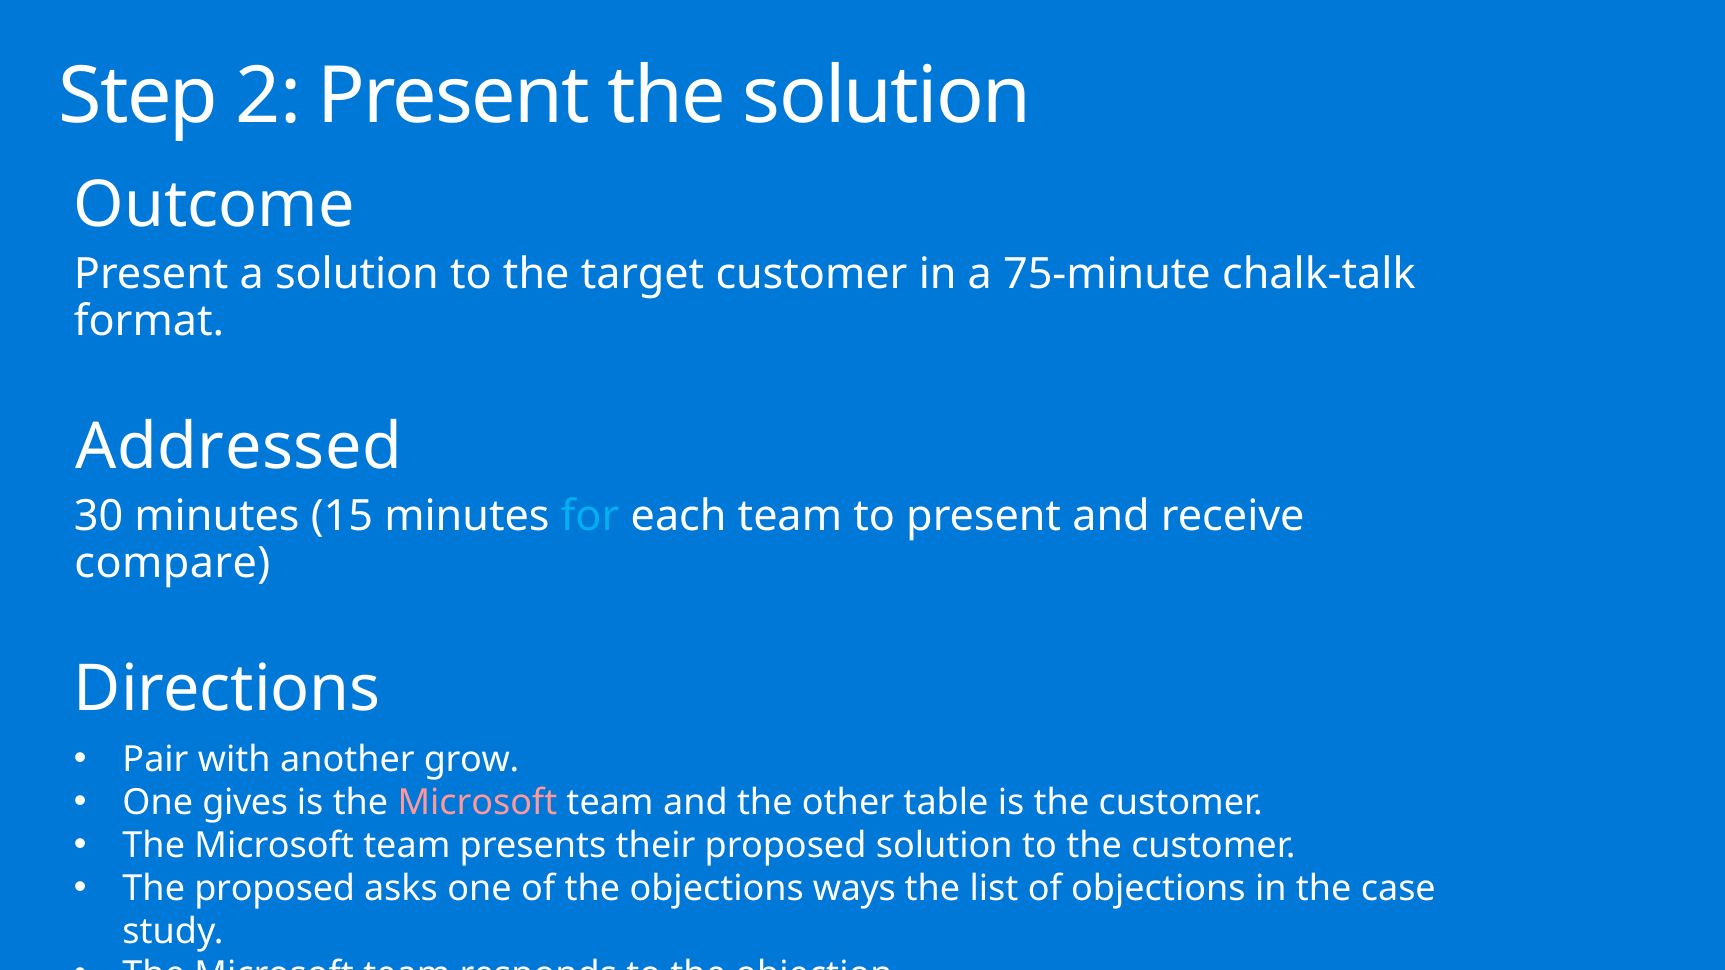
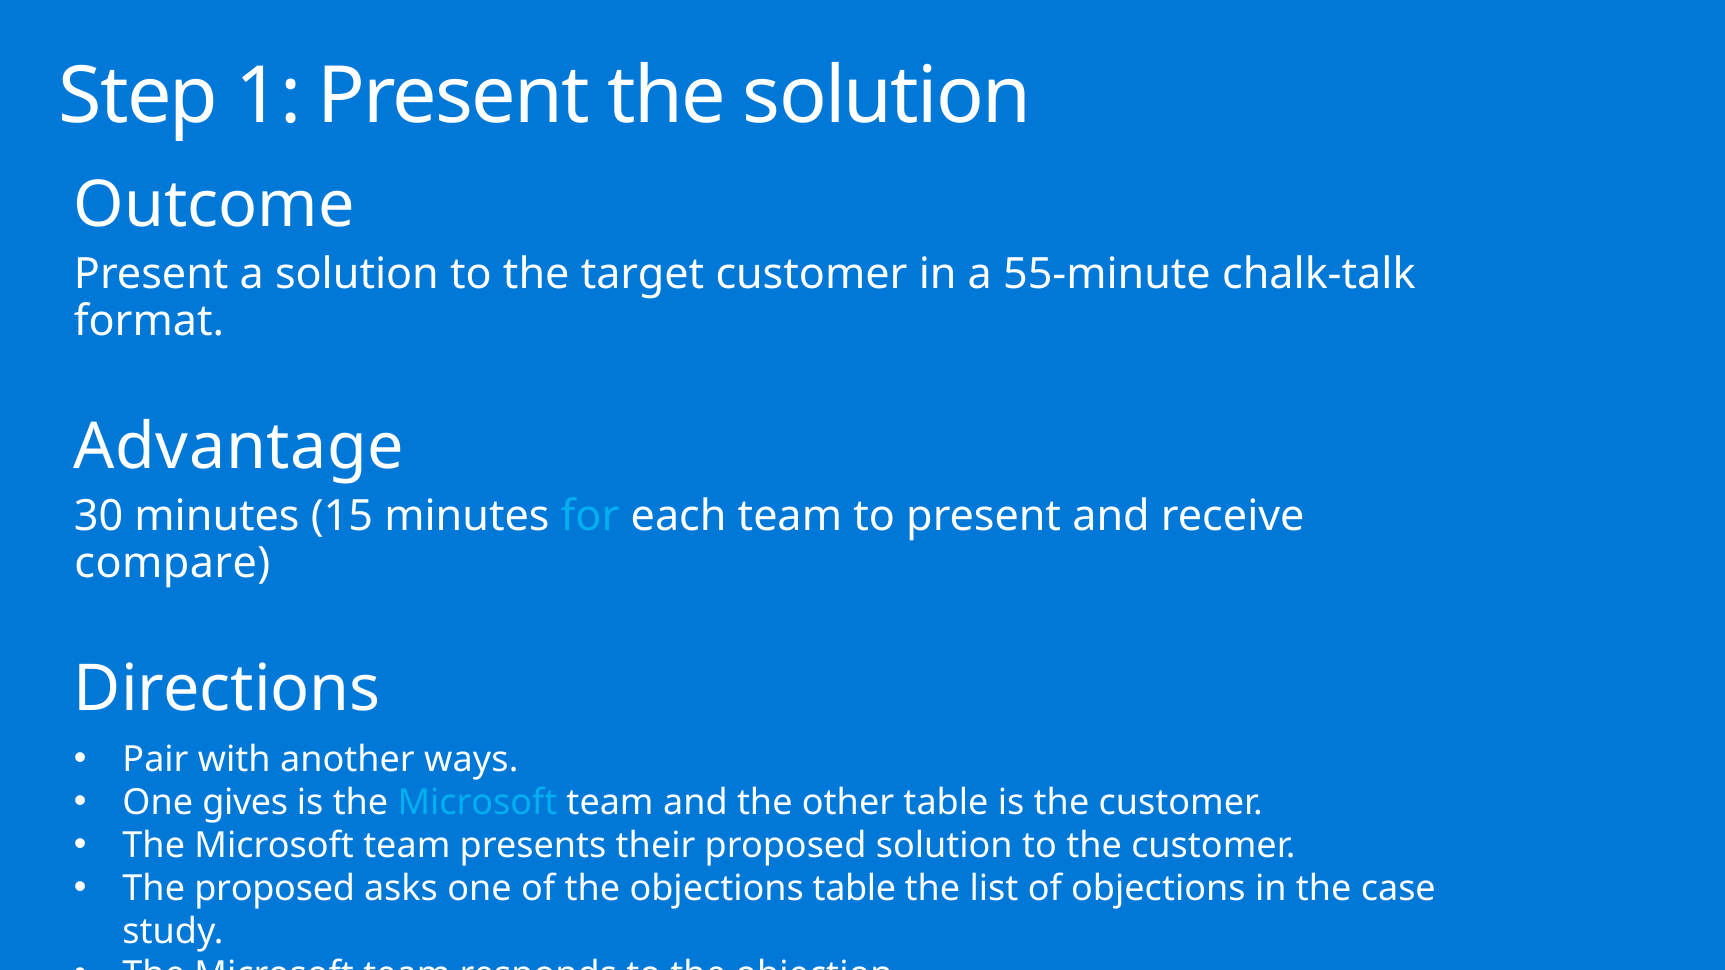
2: 2 -> 1
75-minute: 75-minute -> 55-minute
Addressed: Addressed -> Advantage
grow: grow -> ways
Microsoft at (477, 803) colour: pink -> light blue
objections ways: ways -> table
